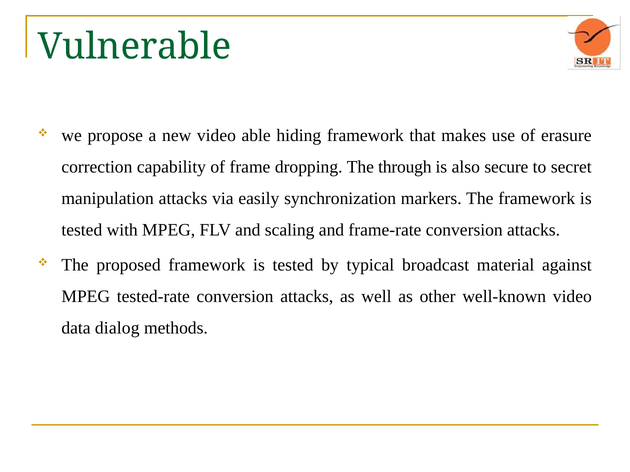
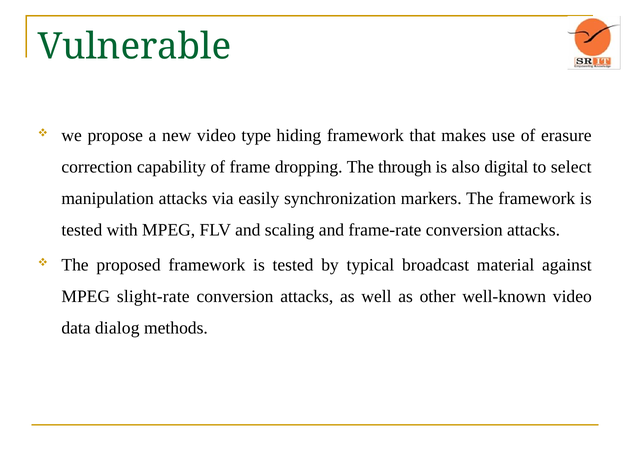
able: able -> type
secure: secure -> digital
secret: secret -> select
tested-rate: tested-rate -> slight-rate
